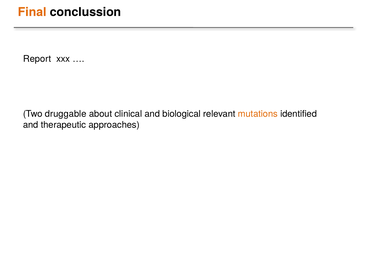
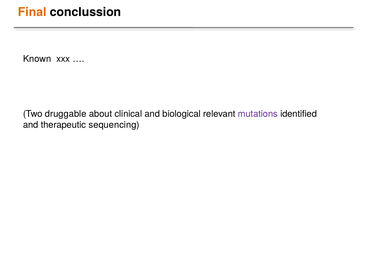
Report: Report -> Known
mutations colour: orange -> purple
approaches: approaches -> sequencing
